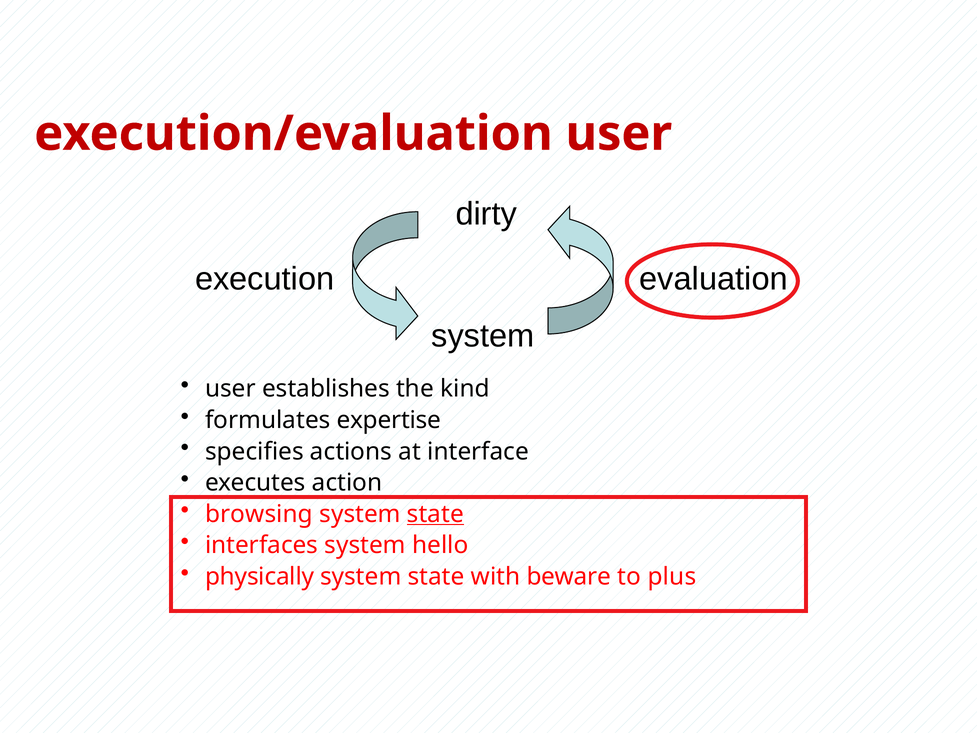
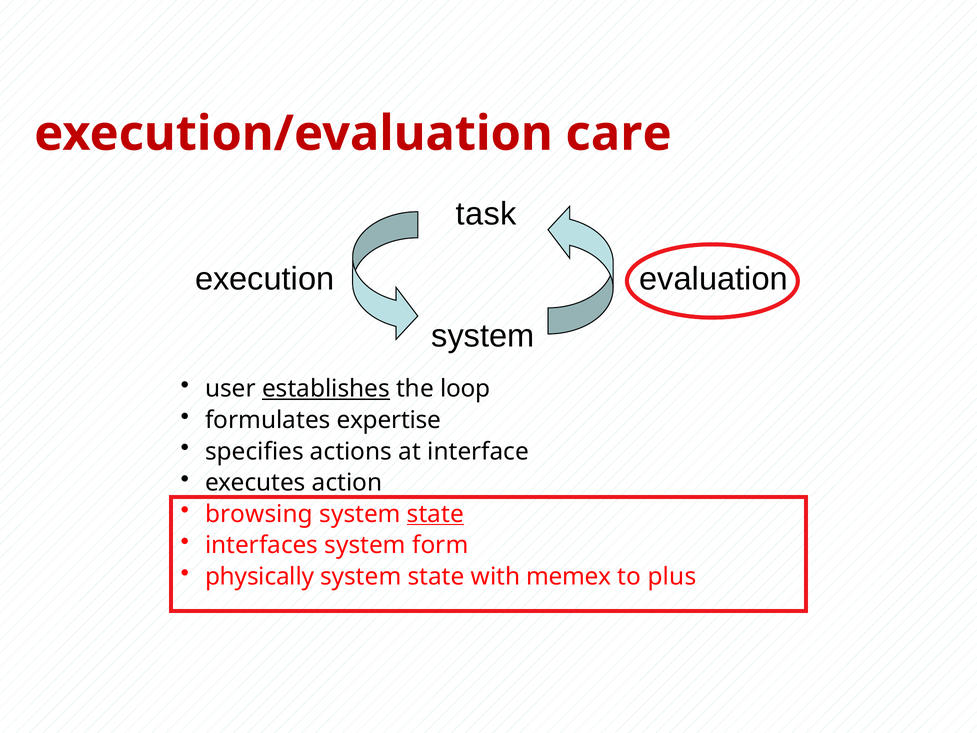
execution/evaluation user: user -> care
dirty: dirty -> task
establishes underline: none -> present
kind: kind -> loop
hello: hello -> form
beware: beware -> memex
